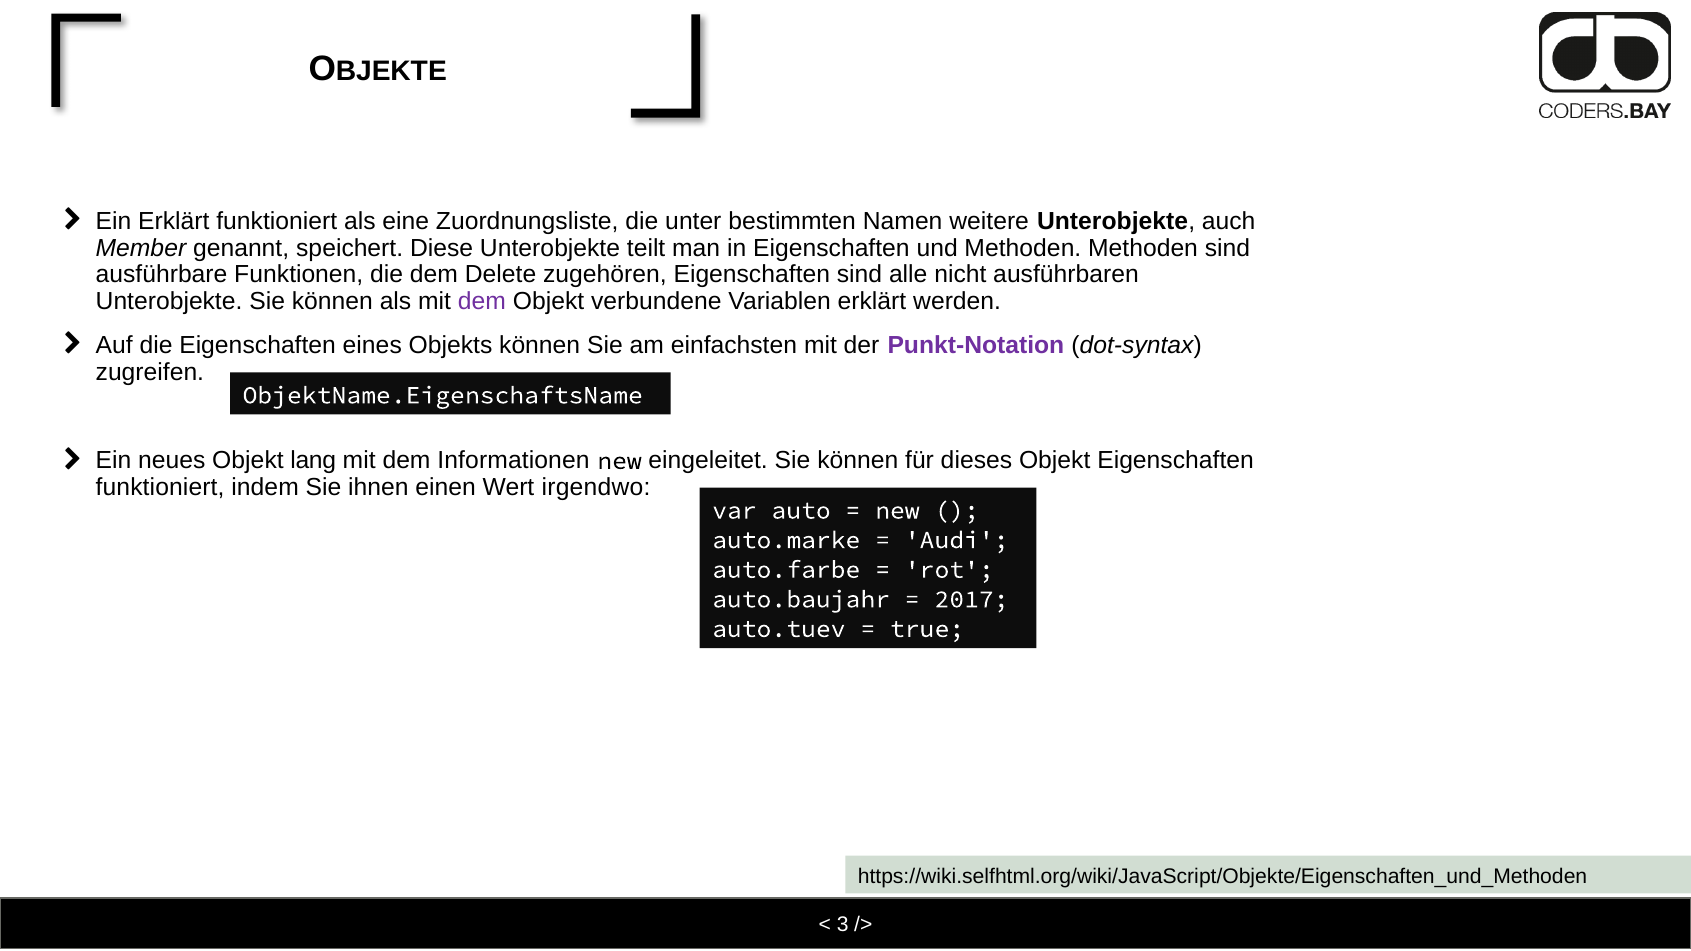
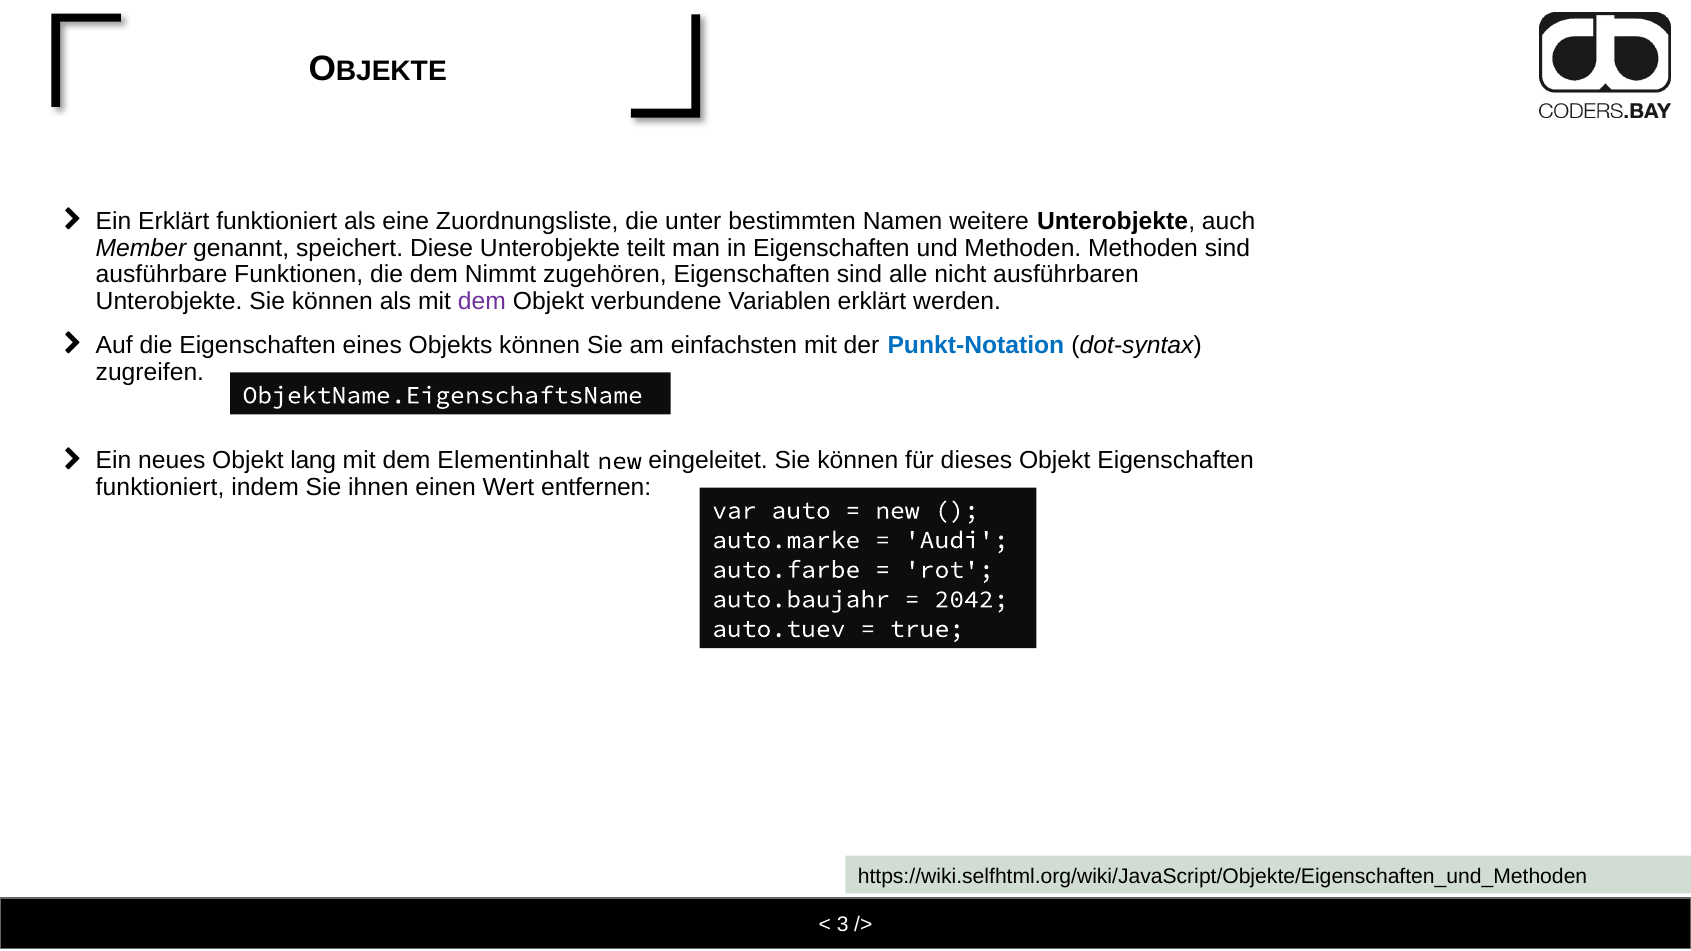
Delete: Delete -> Nimmt
Punkt-Notation colour: purple -> blue
Informationen: Informationen -> Elementinhalt
irgendwo: irgendwo -> entfernen
2017: 2017 -> 2042
